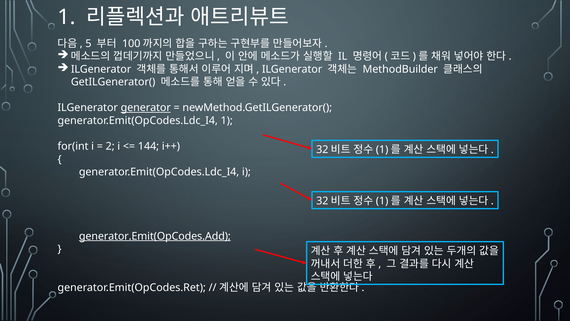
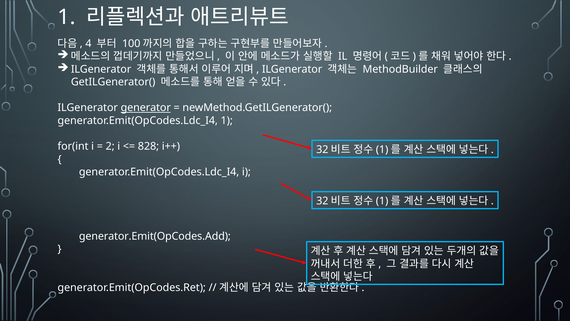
5: 5 -> 4
144: 144 -> 828
generator.Emit(OpCodes.Add underline: present -> none
